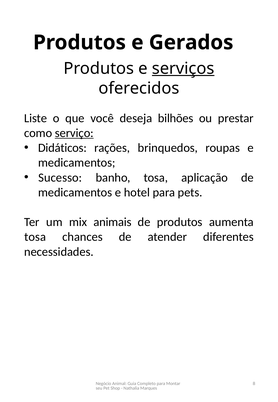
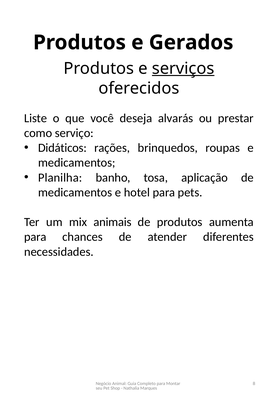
bilhões: bilhões -> alvarás
serviço underline: present -> none
Sucesso: Sucesso -> Planilha
tosa at (35, 237): tosa -> para
